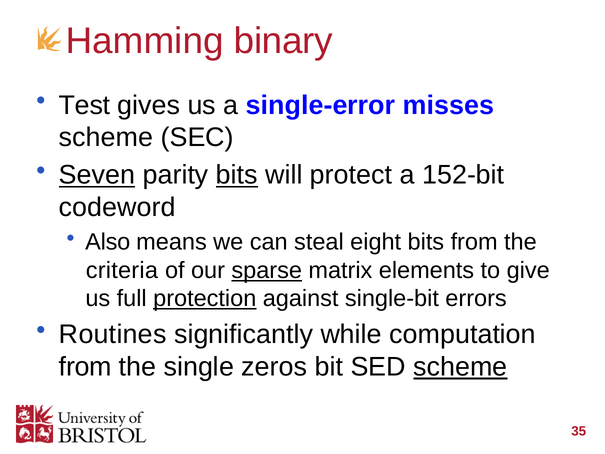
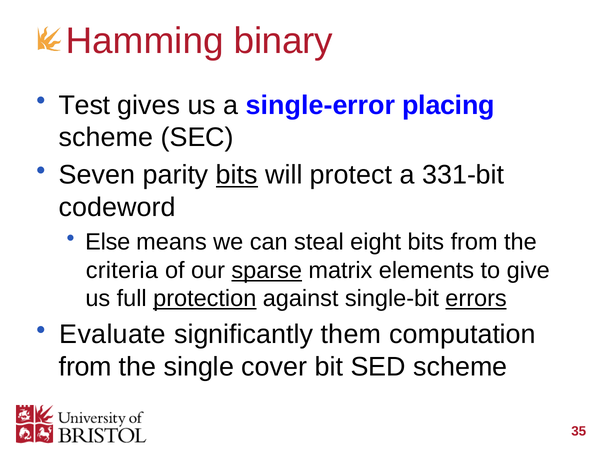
misses: misses -> placing
Seven underline: present -> none
152-bit: 152-bit -> 331-bit
Also: Also -> Else
errors underline: none -> present
Routines: Routines -> Evaluate
while: while -> them
zeros: zeros -> cover
scheme at (460, 367) underline: present -> none
